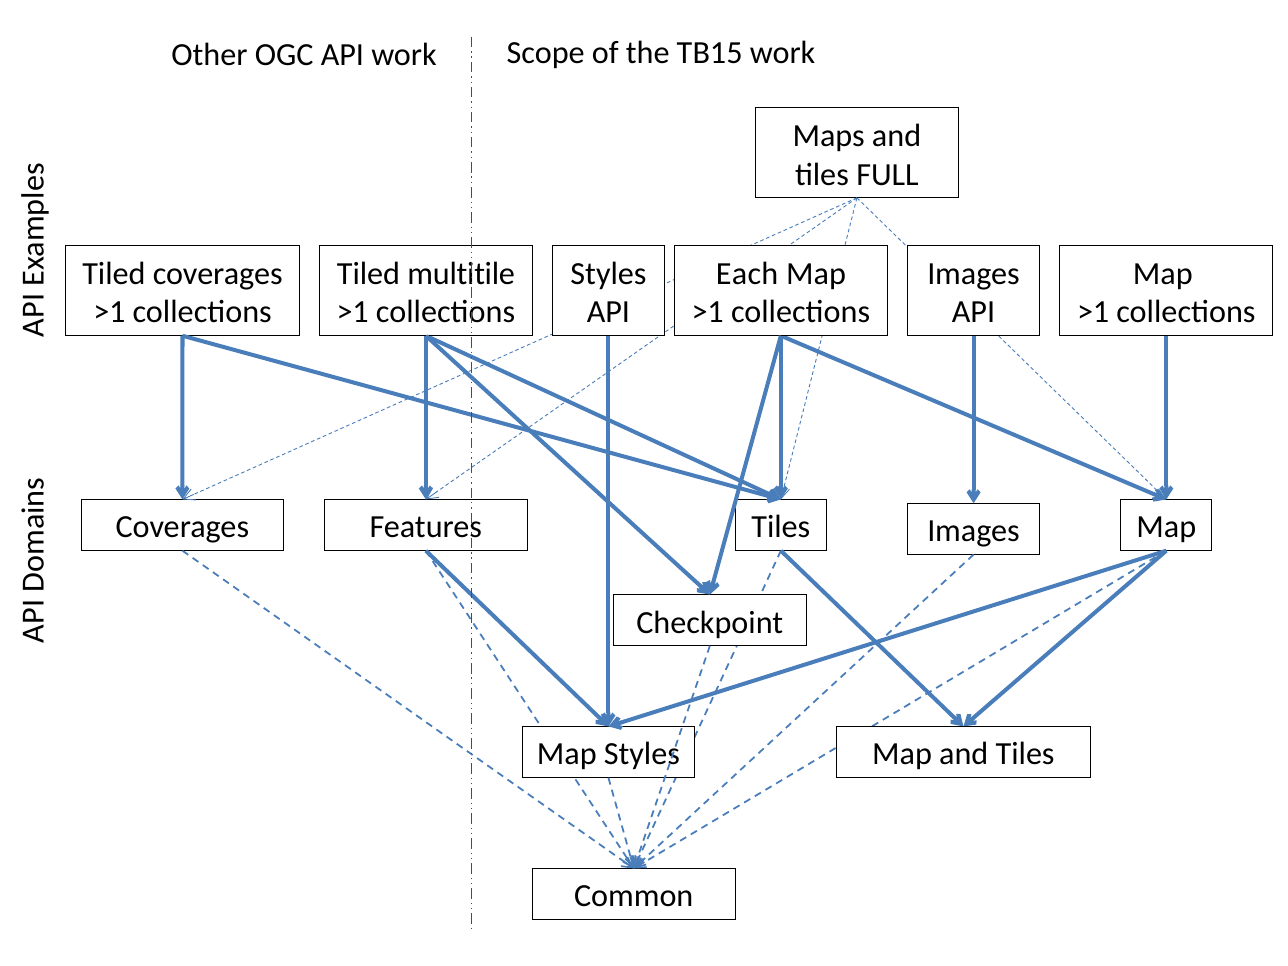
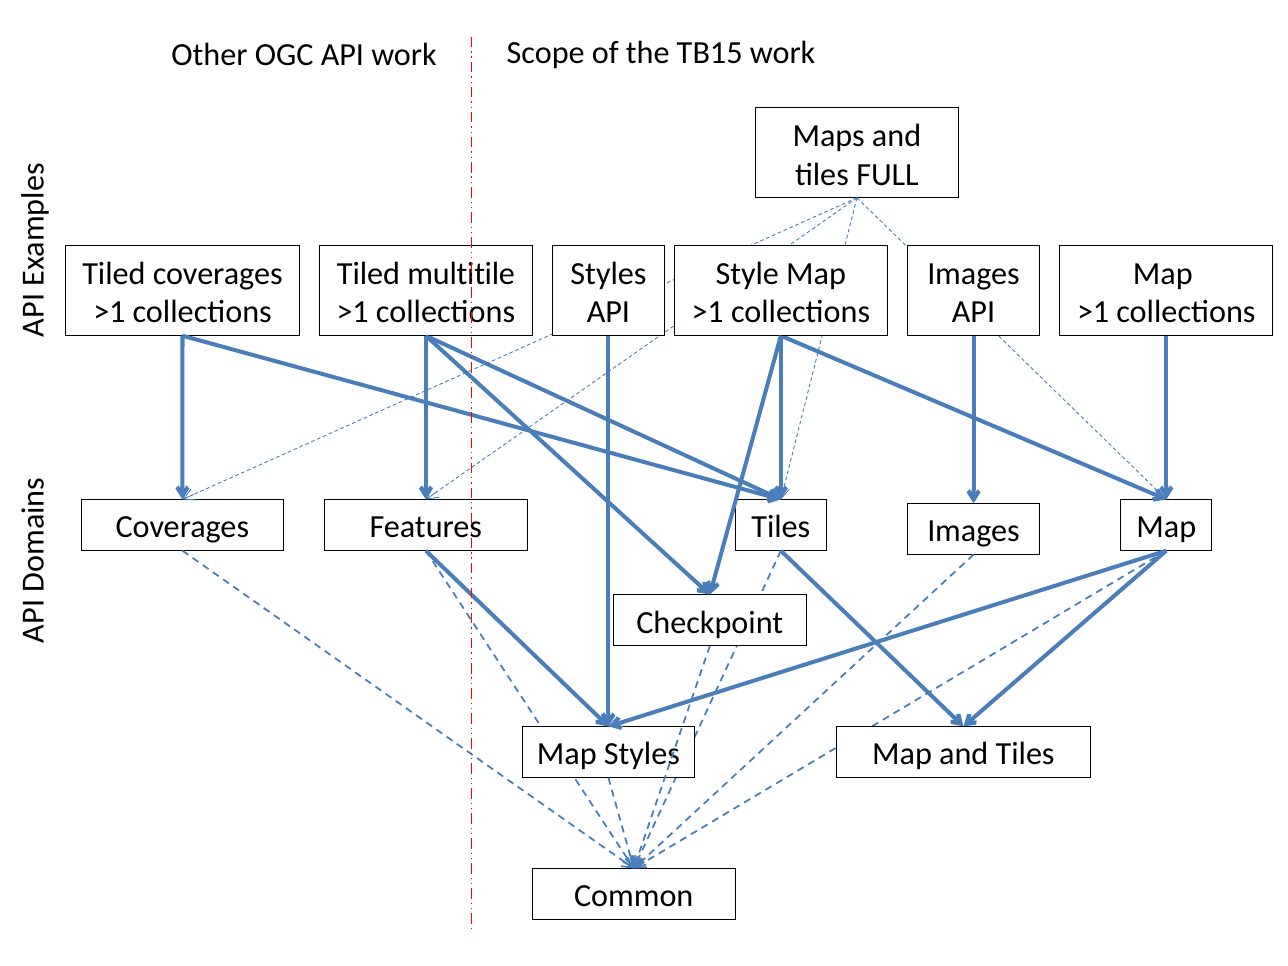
Each: Each -> Style
